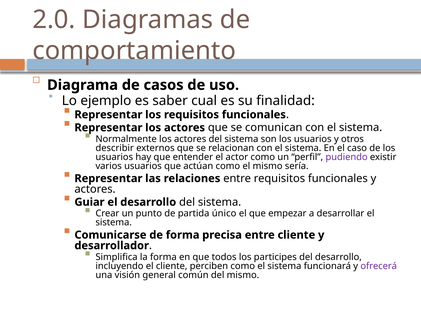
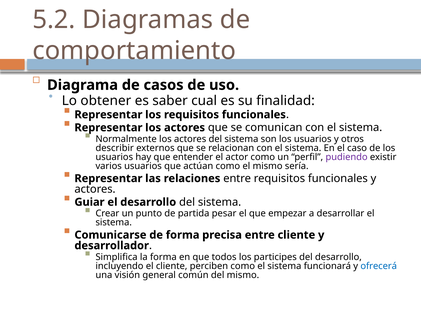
2.0: 2.0 -> 5.2
ejemplo: ejemplo -> obtener
único: único -> pesar
ofrecerá colour: purple -> blue
